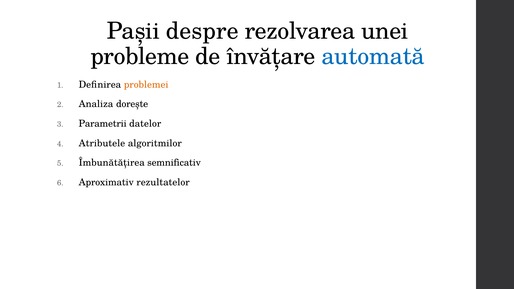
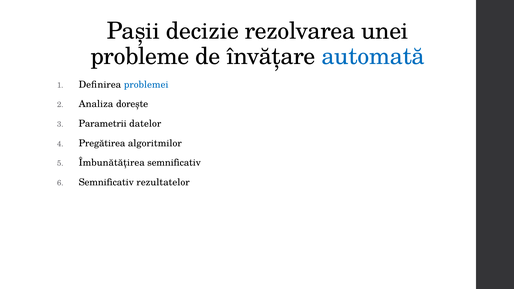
despre: despre -> decizie
problemei colour: orange -> blue
Atributele: Atributele -> Pregătirea
Aproximativ at (106, 182): Aproximativ -> Semnificativ
